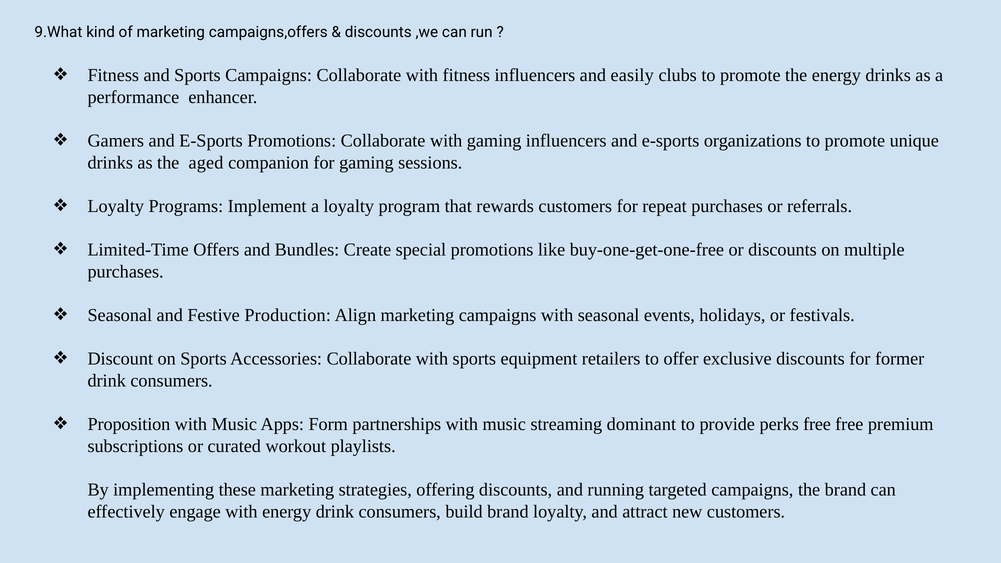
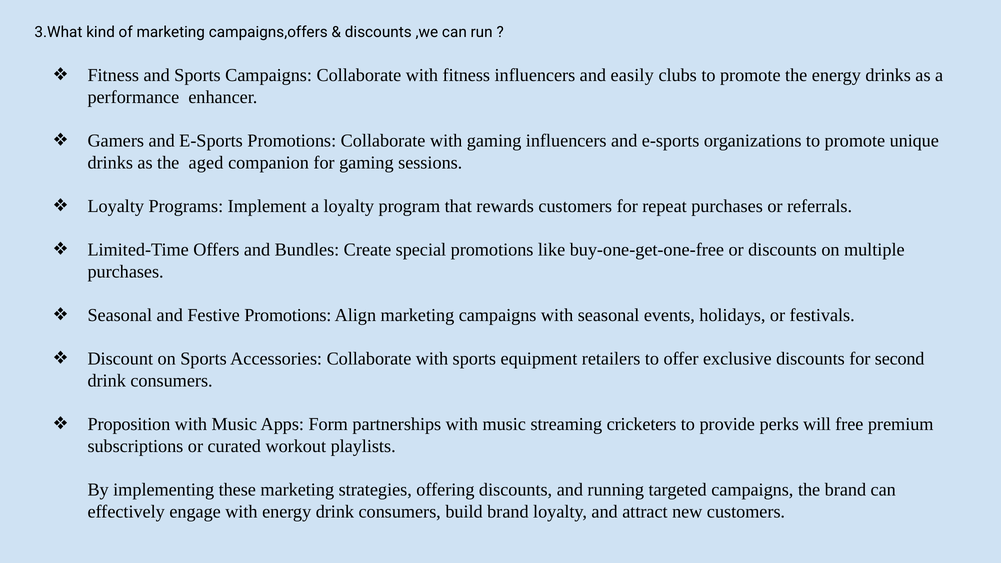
9.What: 9.What -> 3.What
Festive Production: Production -> Promotions
former: former -> second
dominant: dominant -> cricketers
perks free: free -> will
